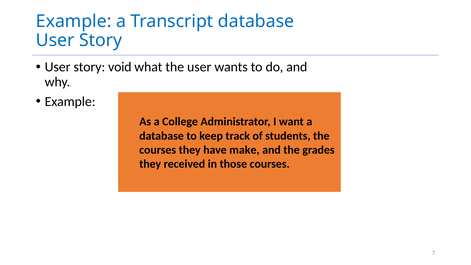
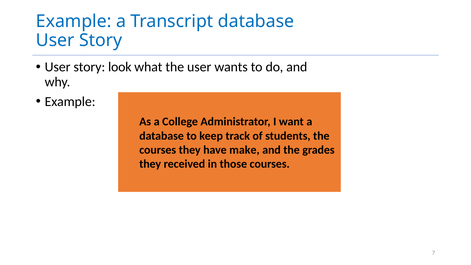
void: void -> look
